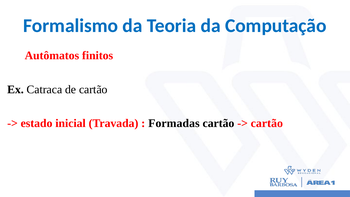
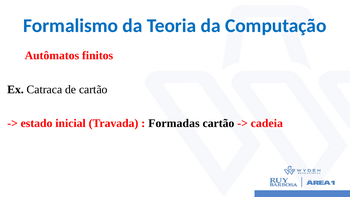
cartão at (267, 123): cartão -> cadeia
